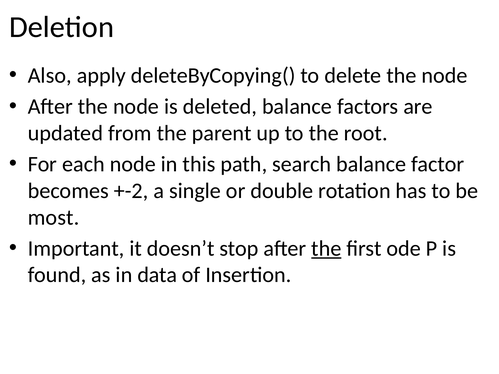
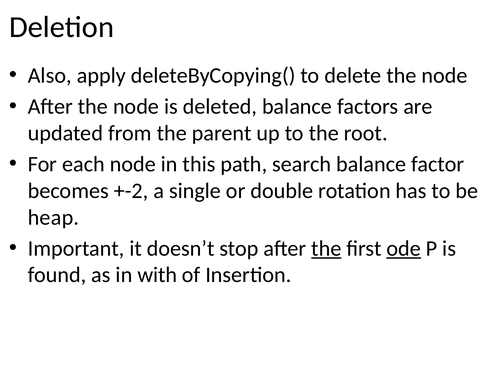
most: most -> heap
ode underline: none -> present
data: data -> with
